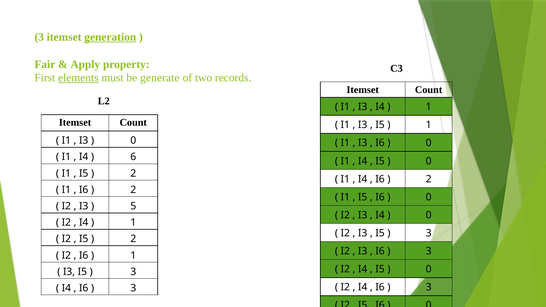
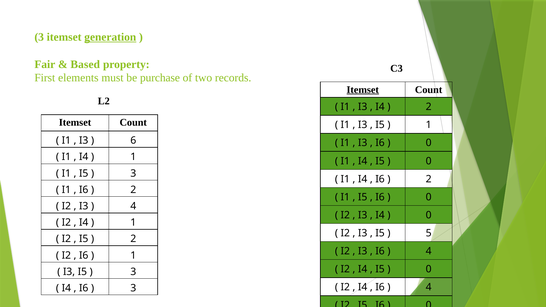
Apply: Apply -> Based
elements underline: present -> none
generate: generate -> purchase
Itemset at (363, 90) underline: none -> present
1 at (429, 107): 1 -> 2
0 at (133, 141): 0 -> 6
6 at (133, 157): 6 -> 1
2 at (133, 173): 2 -> 3
5 at (133, 206): 5 -> 4
3 at (429, 233): 3 -> 5
3 at (429, 251): 3 -> 4
3 at (429, 287): 3 -> 4
